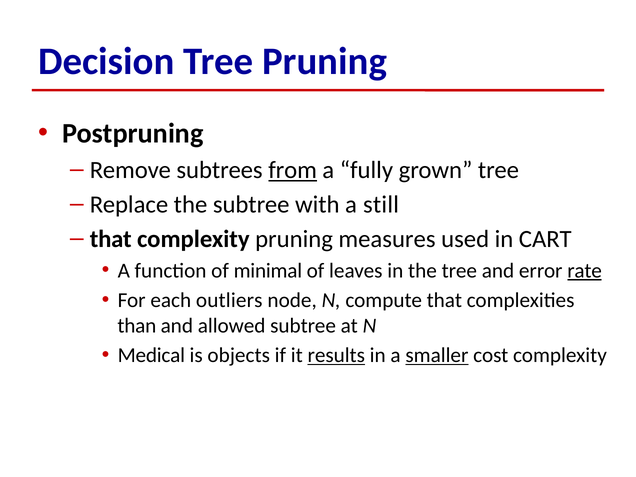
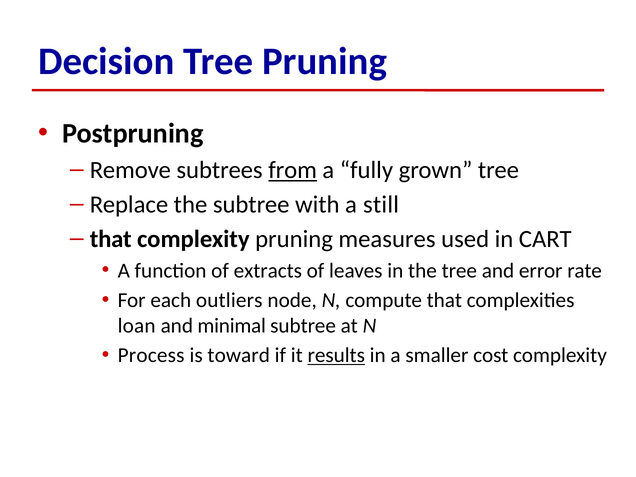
minimal: minimal -> extracts
rate underline: present -> none
than: than -> loan
allowed: allowed -> minimal
Medical: Medical -> Process
objects: objects -> toward
smaller underline: present -> none
